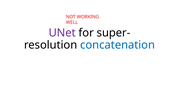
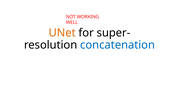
UNet colour: purple -> orange
